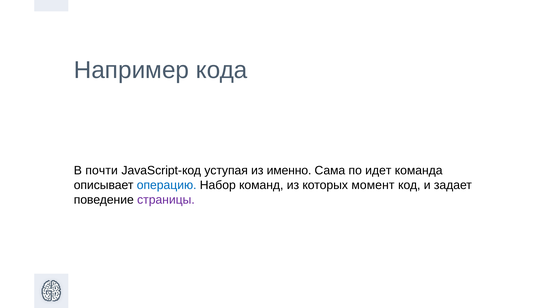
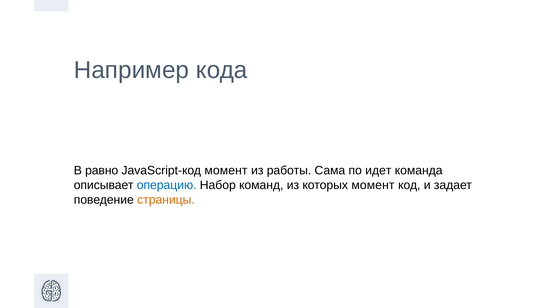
почти: почти -> равно
JavaScript-код уступая: уступая -> момент
именно: именно -> работы
страницы colour: purple -> orange
